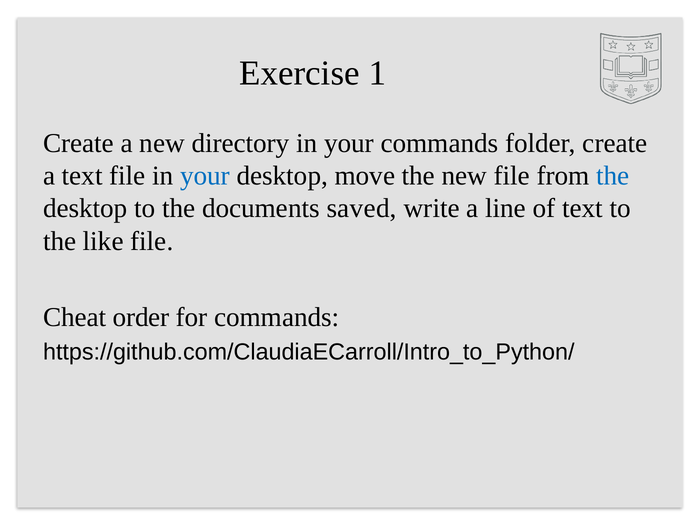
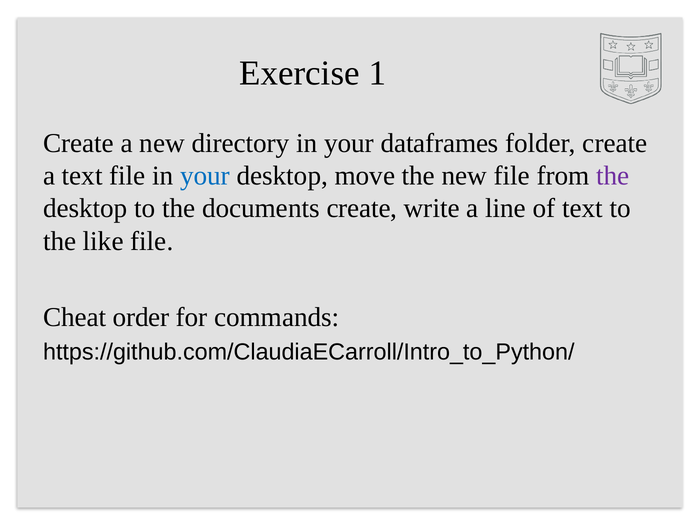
your commands: commands -> dataframes
the at (613, 176) colour: blue -> purple
documents saved: saved -> create
